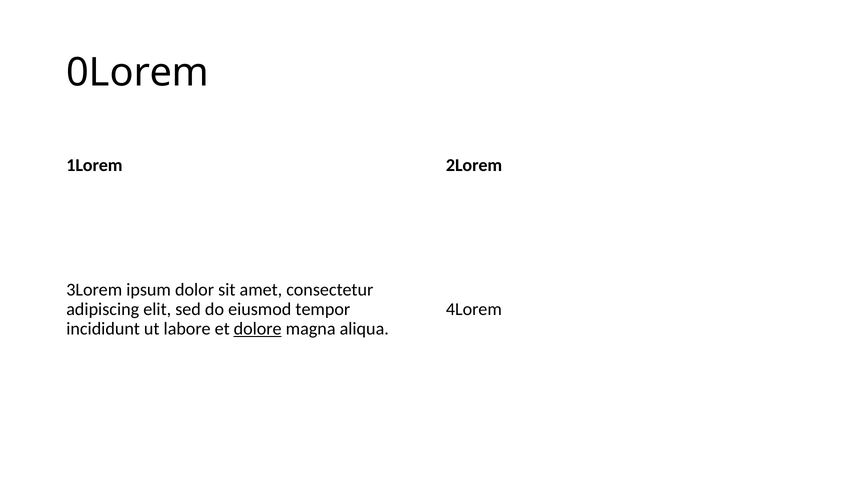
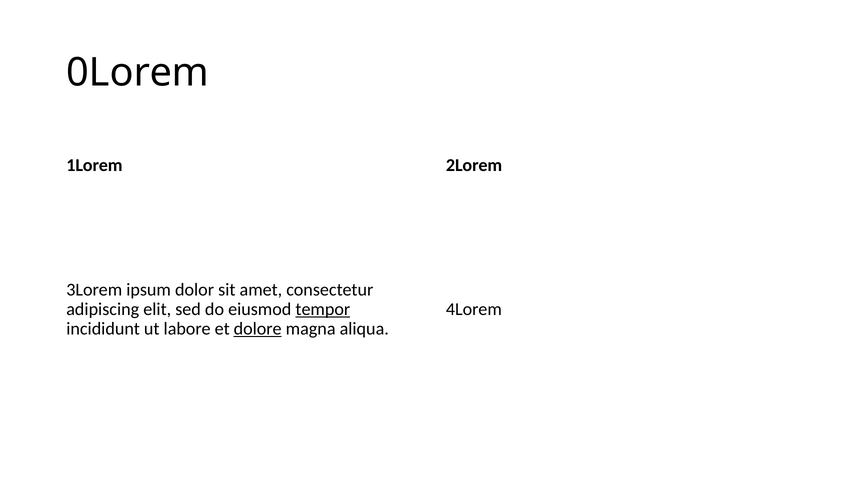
tempor underline: none -> present
